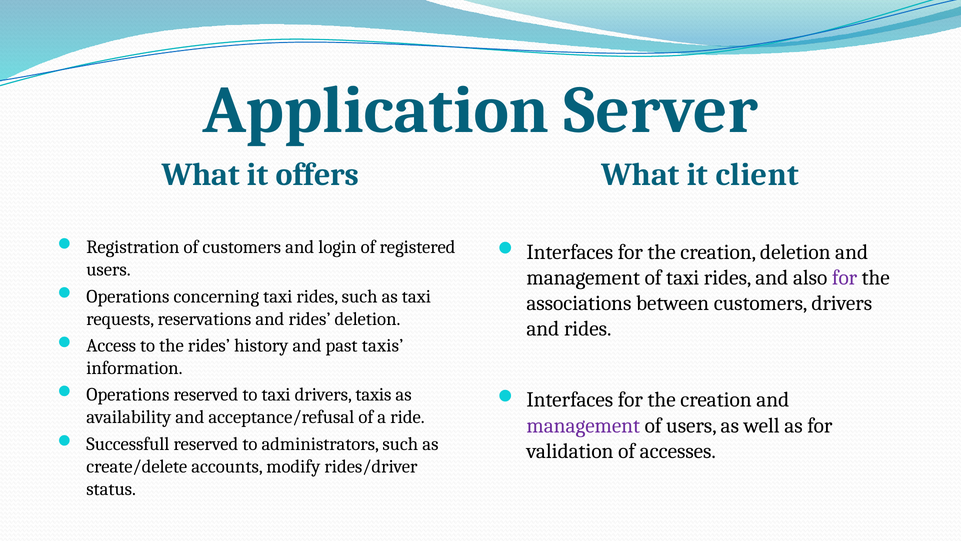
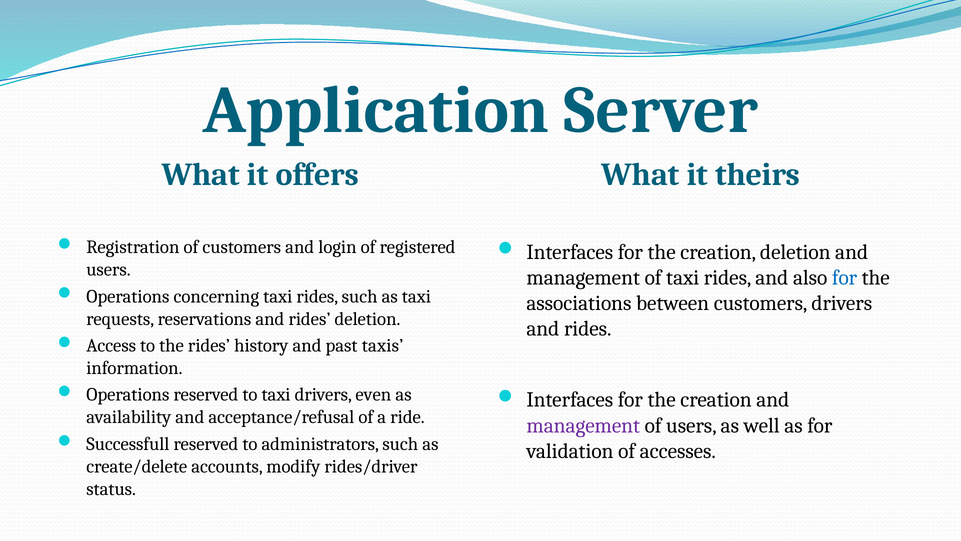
client: client -> theirs
for at (845, 278) colour: purple -> blue
drivers taxis: taxis -> even
